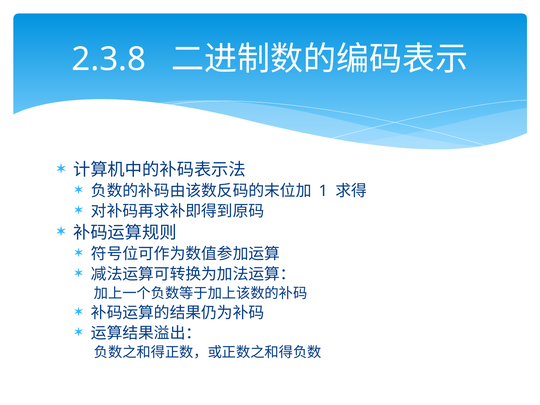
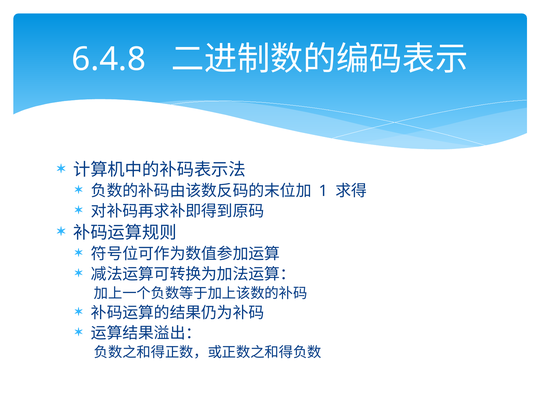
2.3.8: 2.3.8 -> 6.4.8
